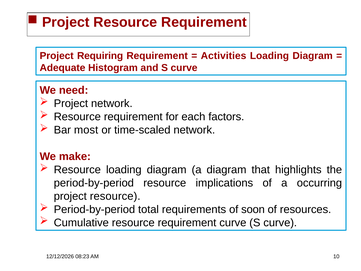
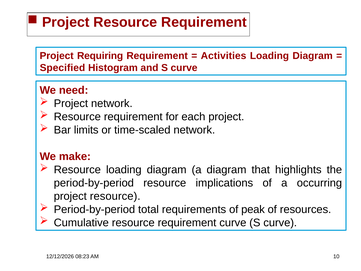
Adequate: Adequate -> Specified
each factors: factors -> project
most: most -> limits
soon: soon -> peak
